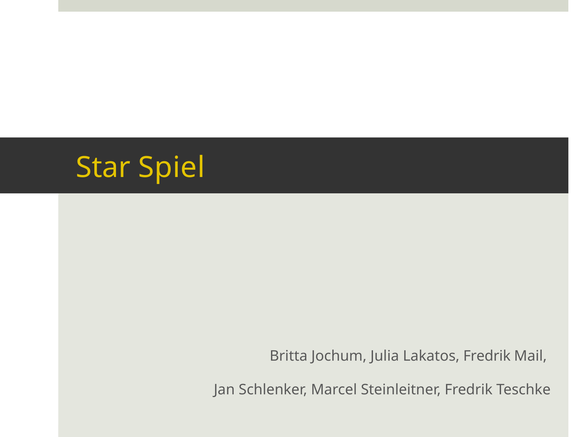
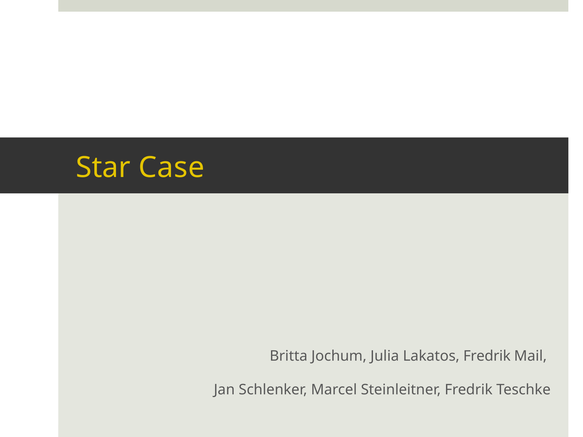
Spiel: Spiel -> Case
